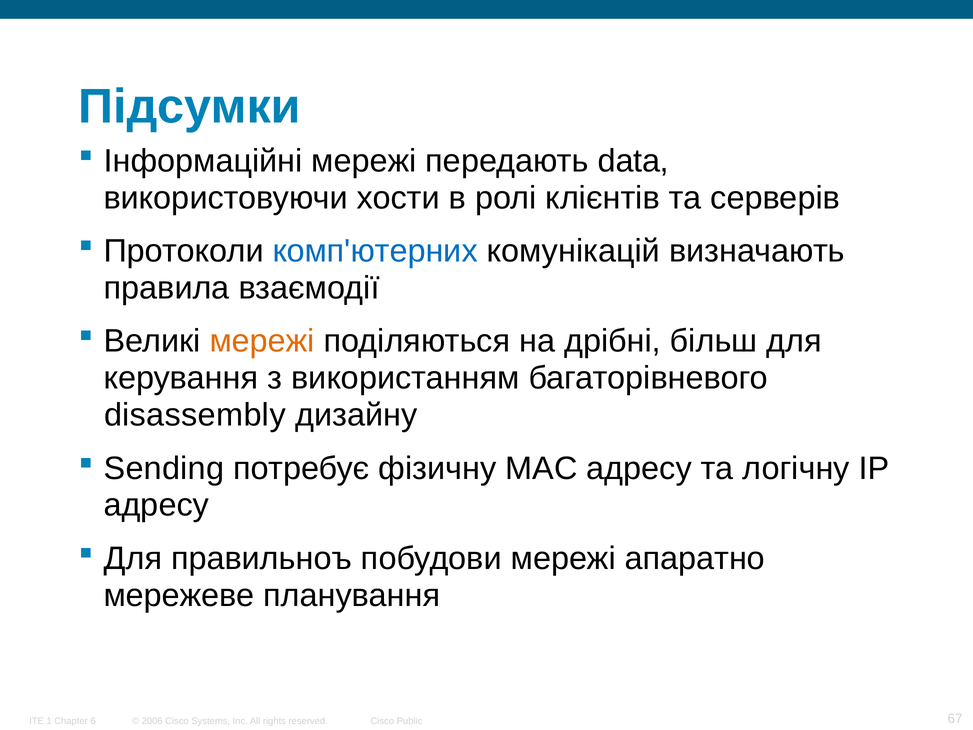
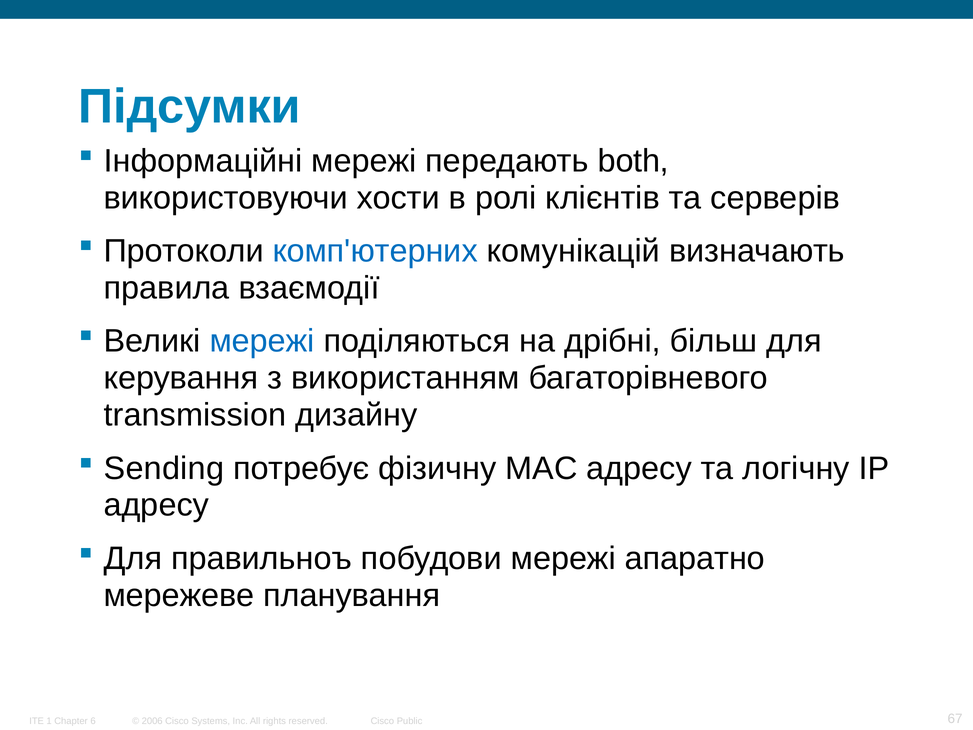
data: data -> both
мережі at (262, 341) colour: orange -> blue
disassembly: disassembly -> transmission
